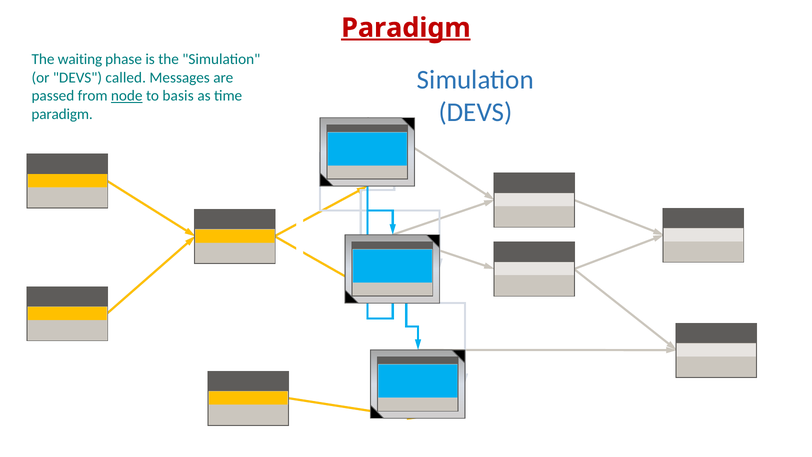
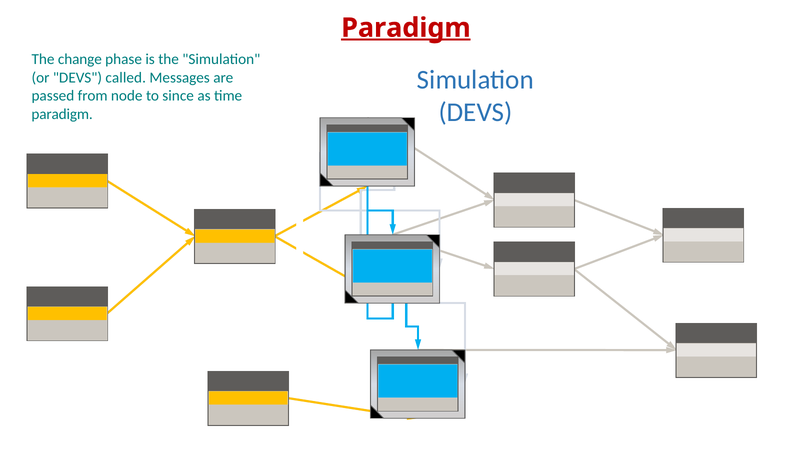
waiting: waiting -> change
node underline: present -> none
basis: basis -> since
